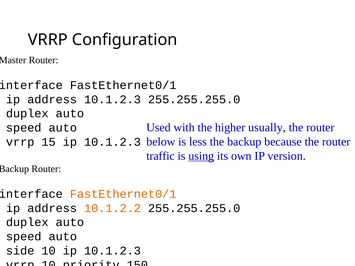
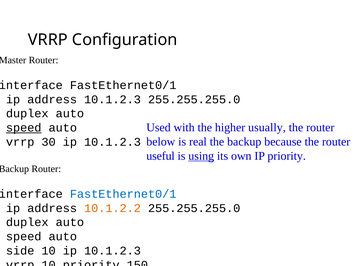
speed at (24, 128) underline: none -> present
less: less -> real
15: 15 -> 30
traffic: traffic -> useful
IP version: version -> priority
FastEthernet0/1 at (123, 194) colour: orange -> blue
